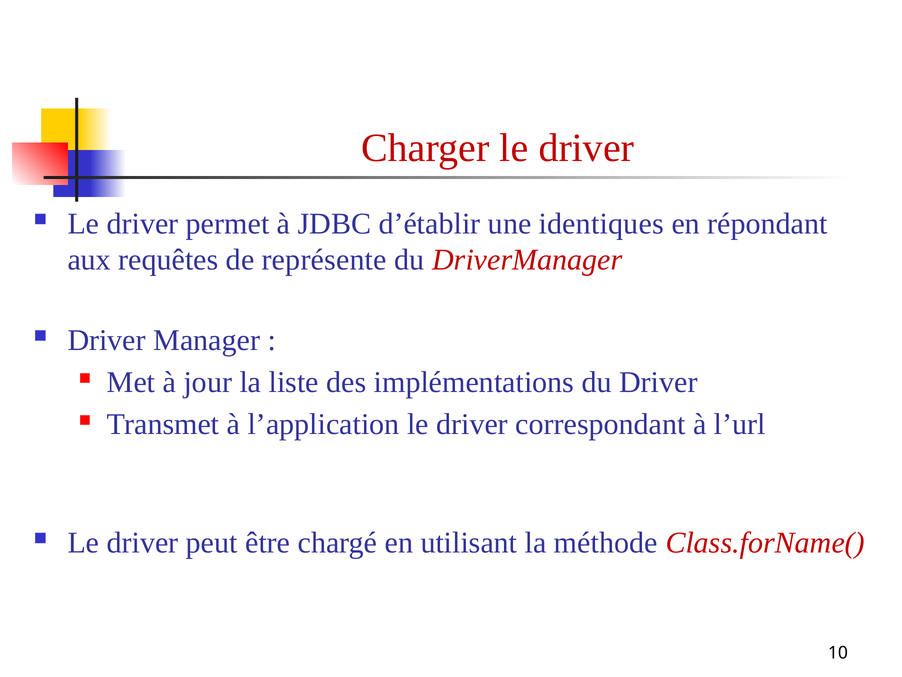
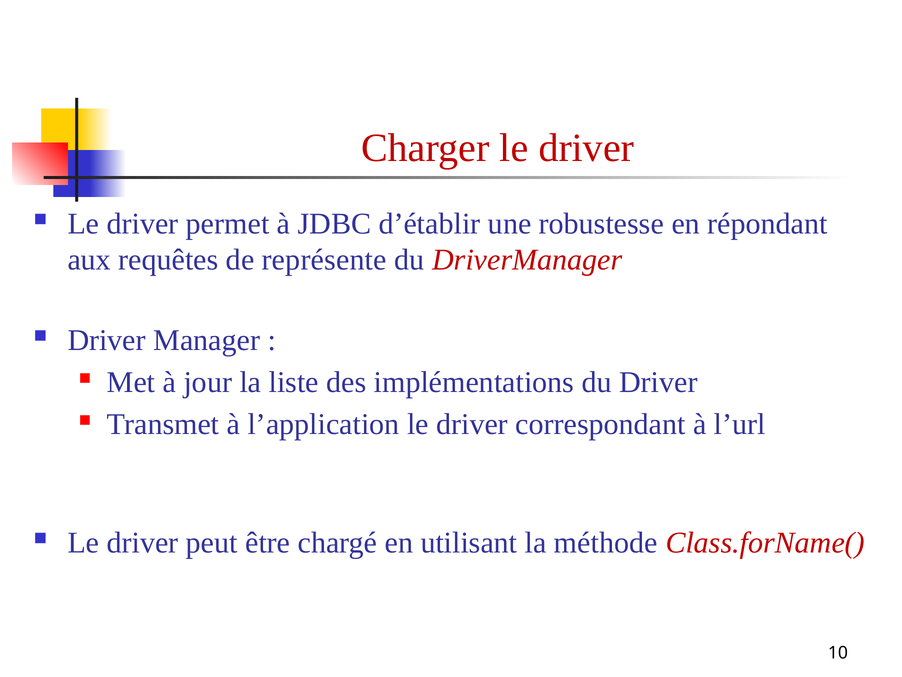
identiques: identiques -> robustesse
